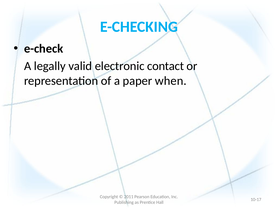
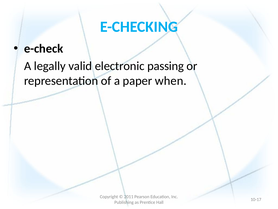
contact: contact -> passing
